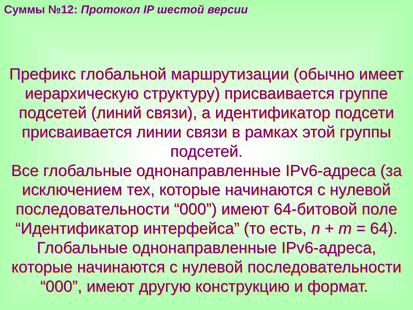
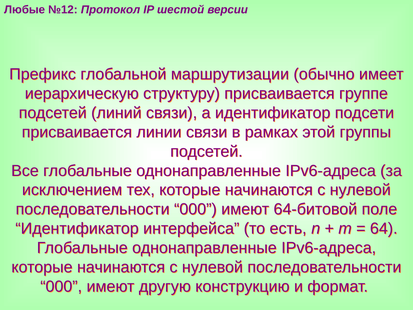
Суммы: Суммы -> Любые
